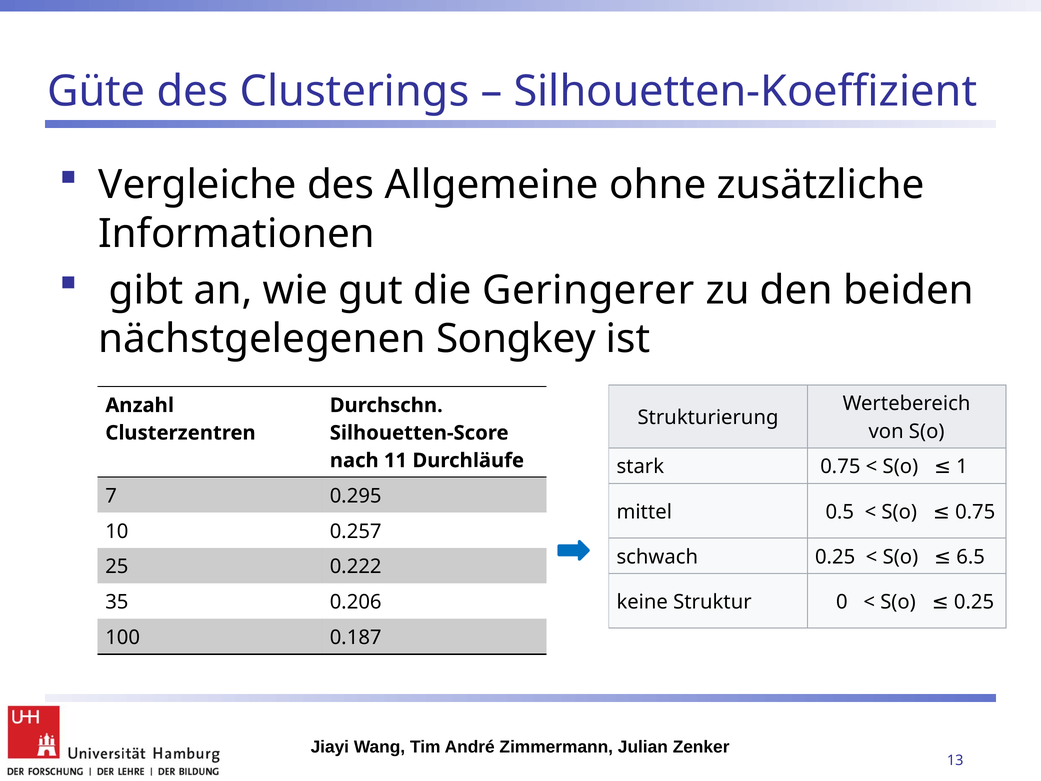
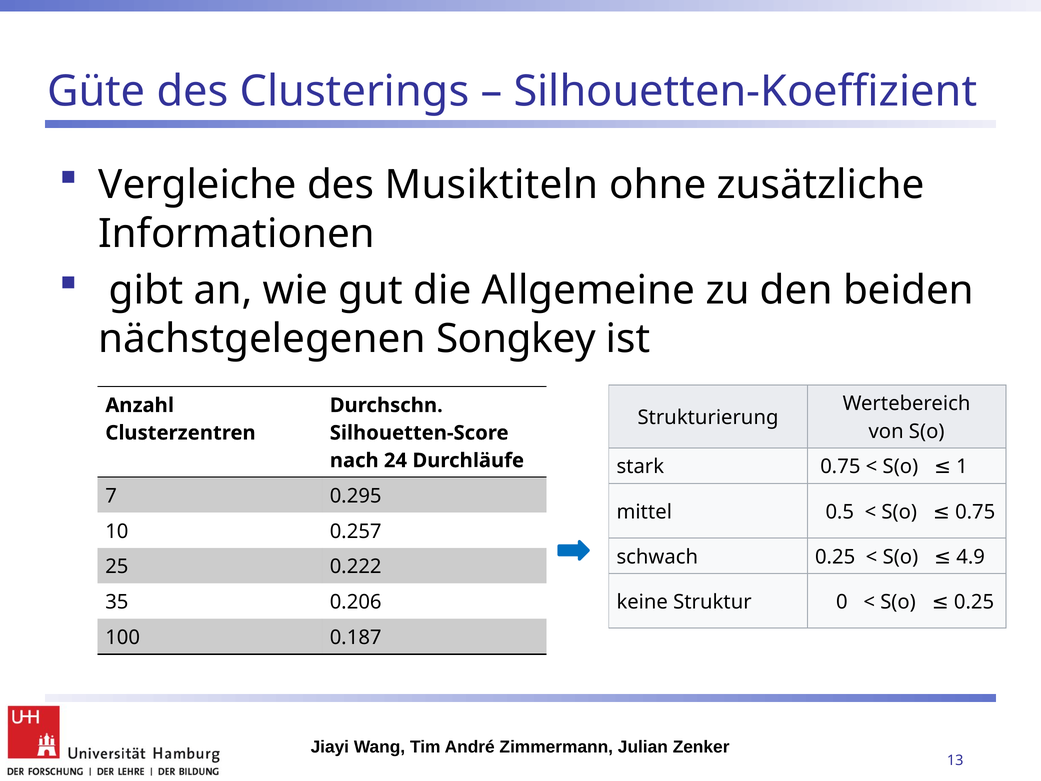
Allgemeine: Allgemeine -> Musiktiteln
Geringerer: Geringerer -> Allgemeine
11: 11 -> 24
6.5: 6.5 -> 4.9
